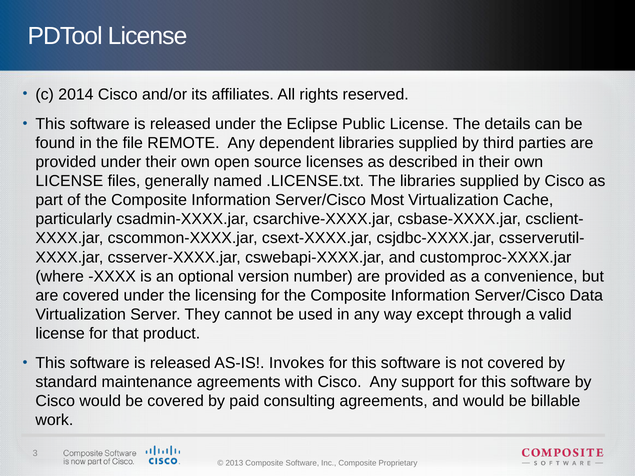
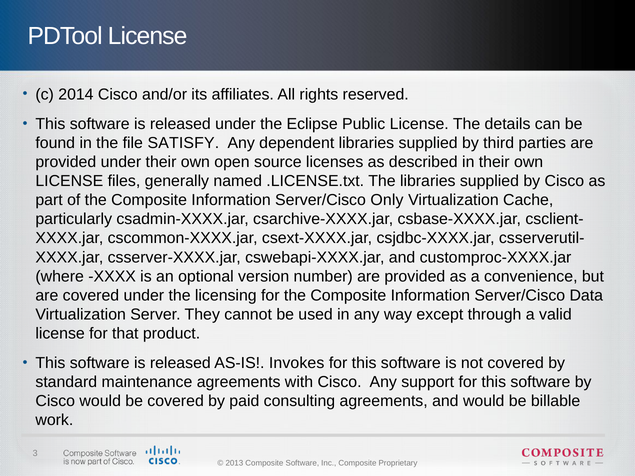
REMOTE: REMOTE -> SATISFY
Most: Most -> Only
